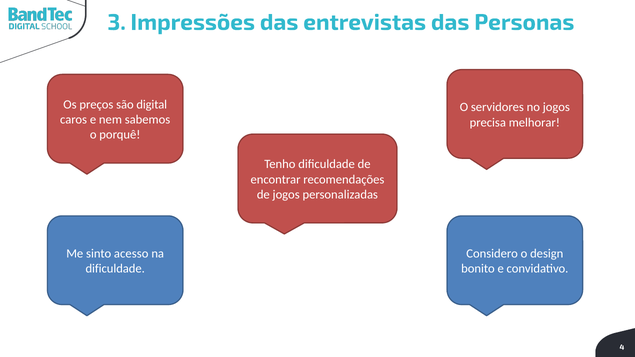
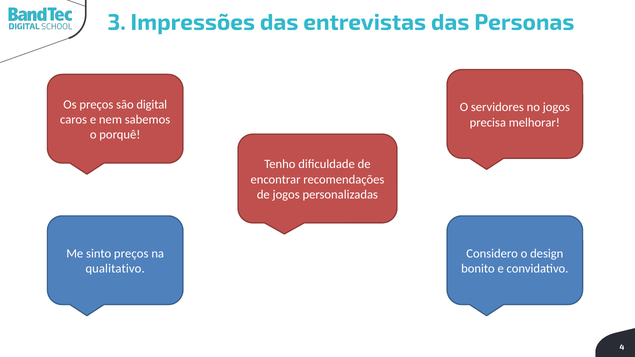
sinto acesso: acesso -> preços
dificuldade at (115, 269): dificuldade -> qualitativo
